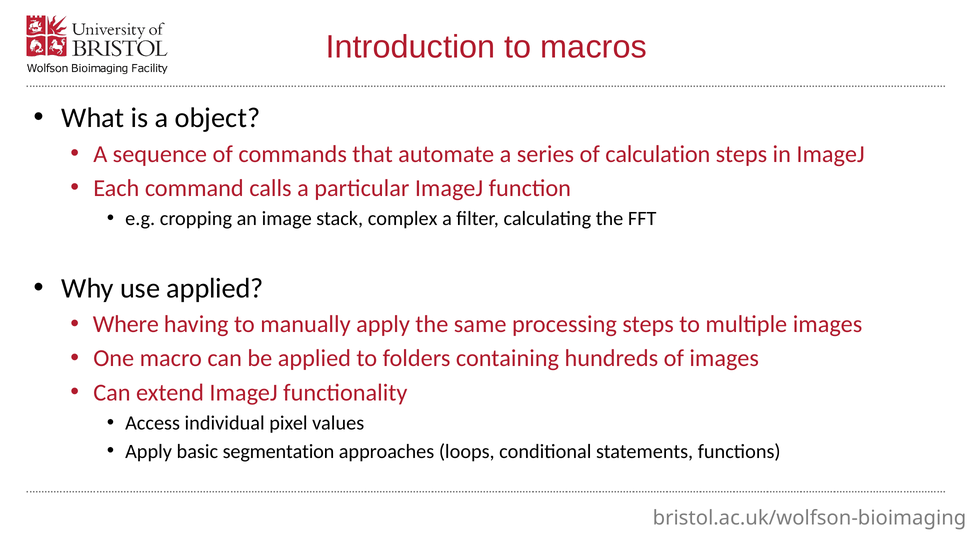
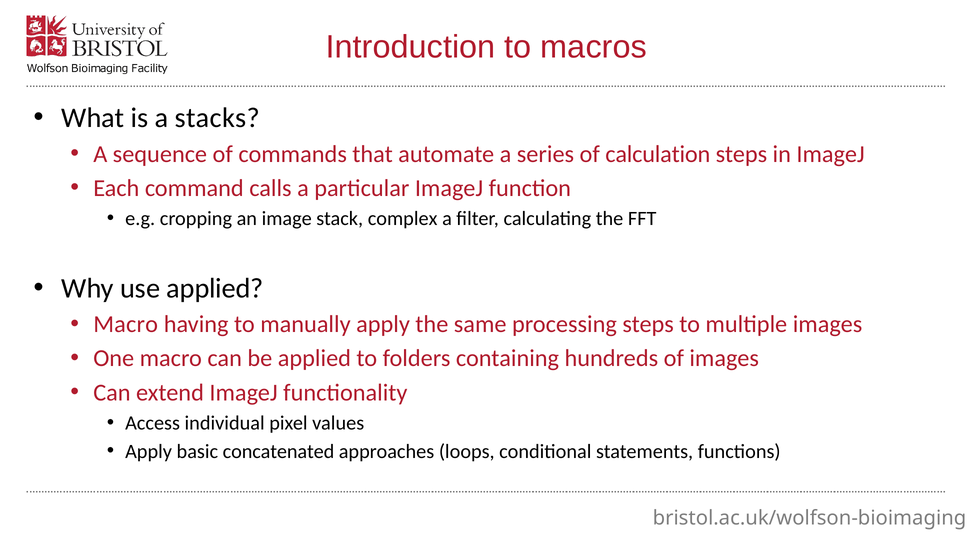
object: object -> stacks
Where at (126, 325): Where -> Macro
segmentation: segmentation -> concatenated
